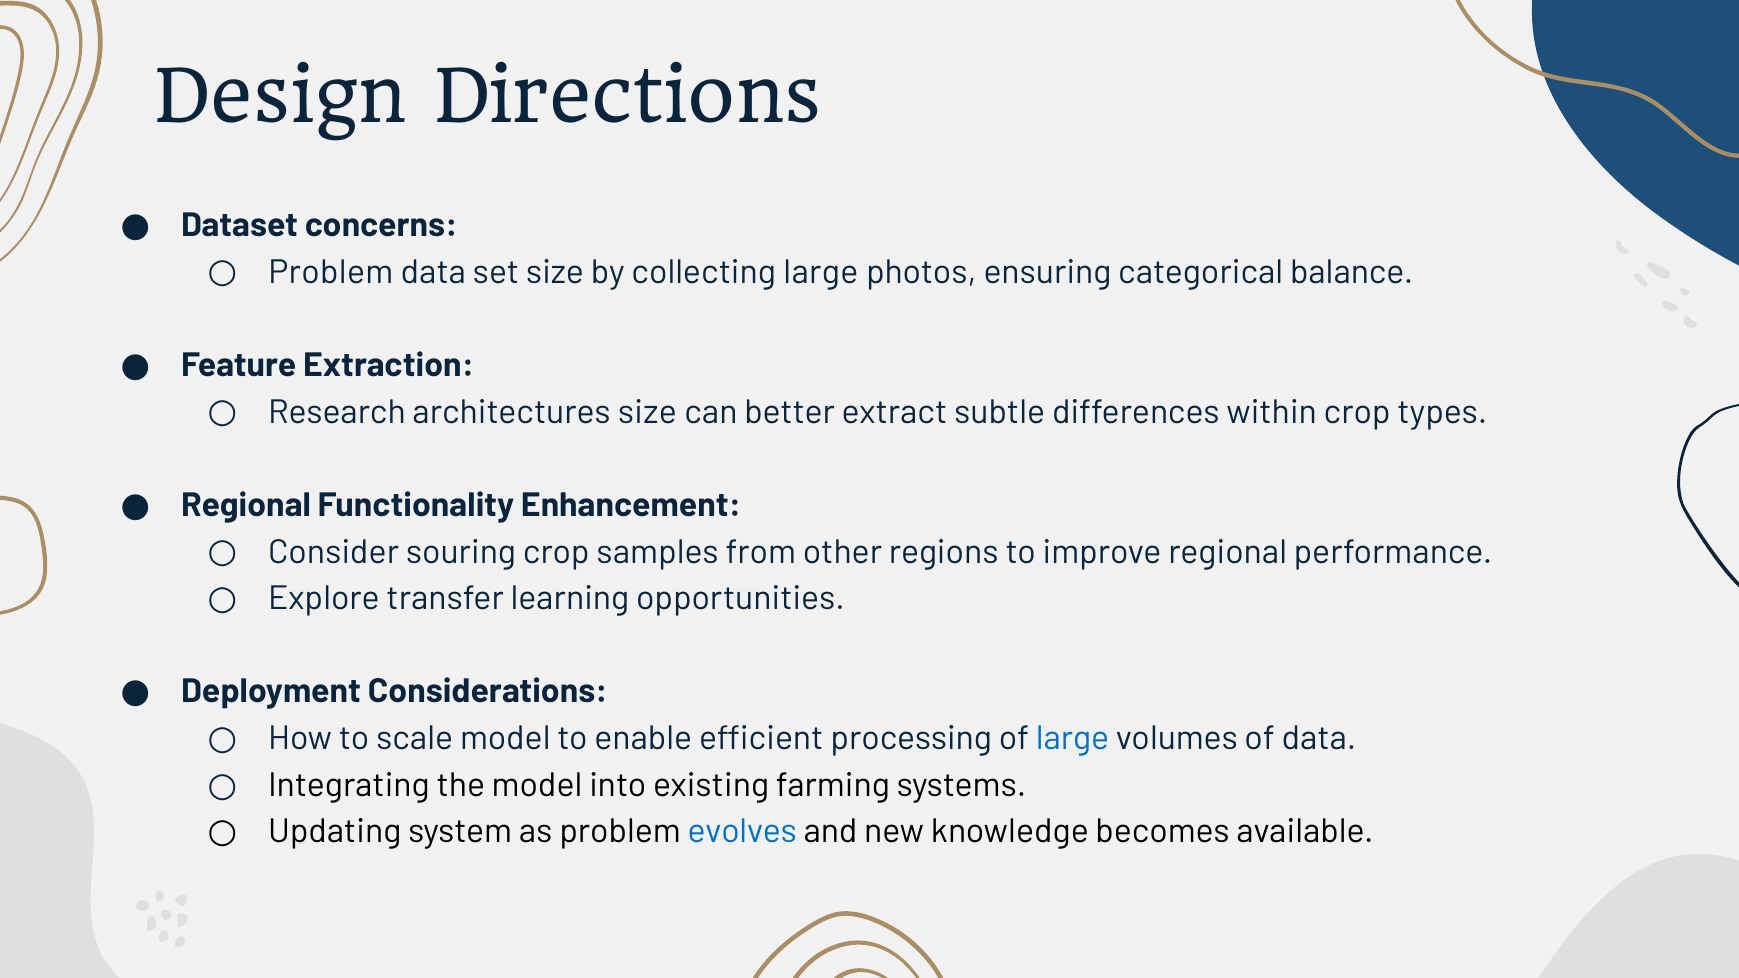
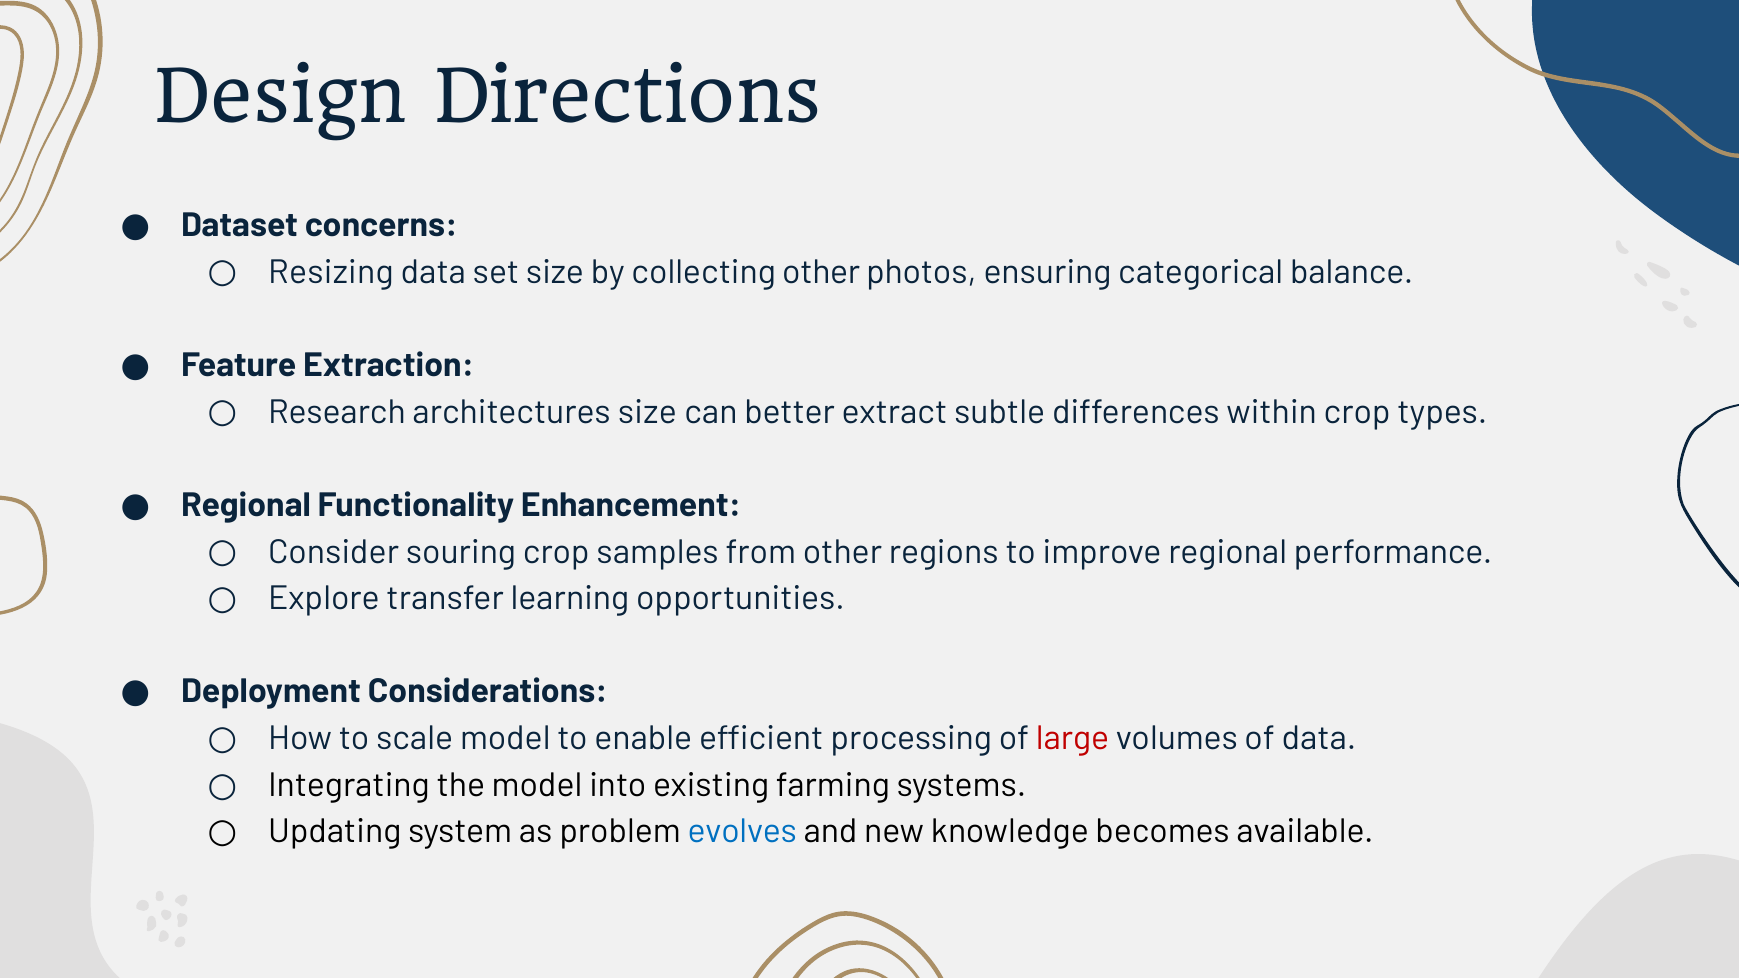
Problem at (331, 272): Problem -> Resizing
collecting large: large -> other
large at (1073, 739) colour: blue -> red
